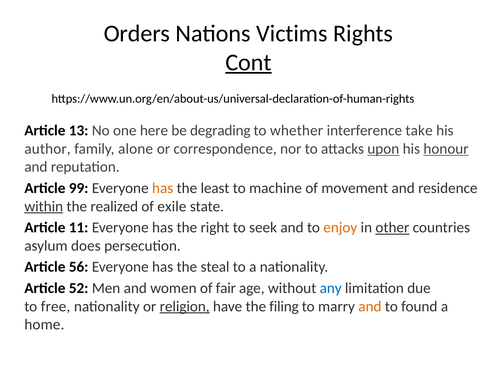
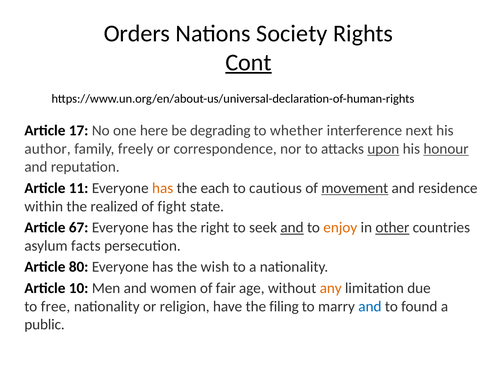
Victims: Victims -> Society
13: 13 -> 17
take: take -> next
alone: alone -> freely
99: 99 -> 11
least: least -> each
machine: machine -> cautious
movement underline: none -> present
within underline: present -> none
exile: exile -> fight
11: 11 -> 67
and at (292, 228) underline: none -> present
does: does -> facts
56: 56 -> 80
steal: steal -> wish
52: 52 -> 10
any colour: blue -> orange
religion underline: present -> none
and at (370, 307) colour: orange -> blue
home: home -> public
